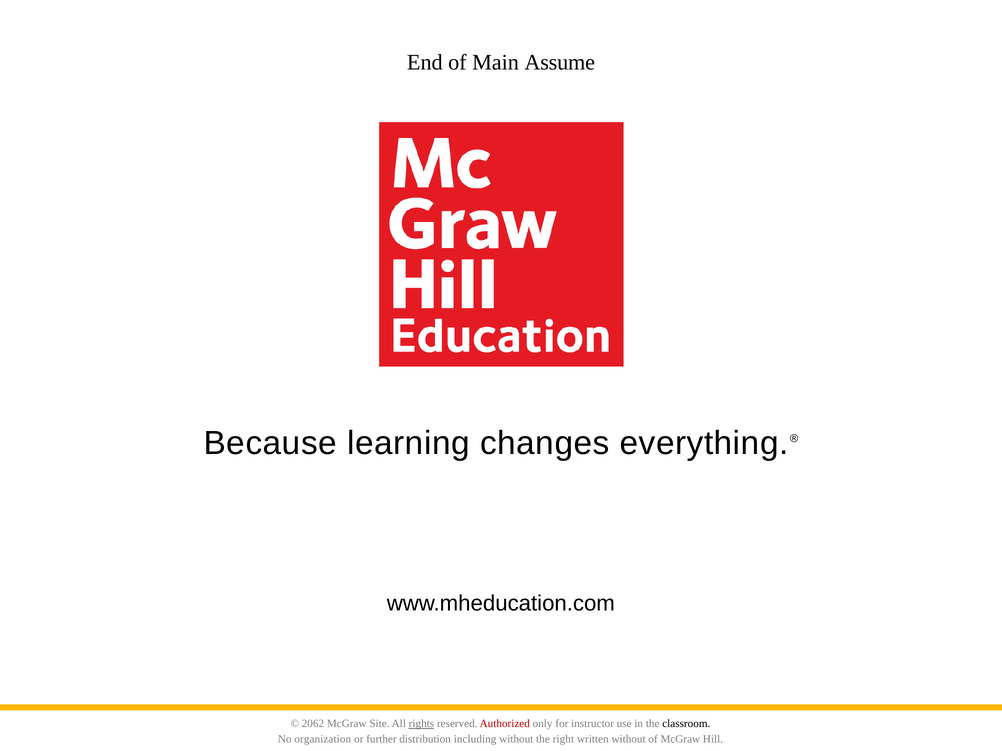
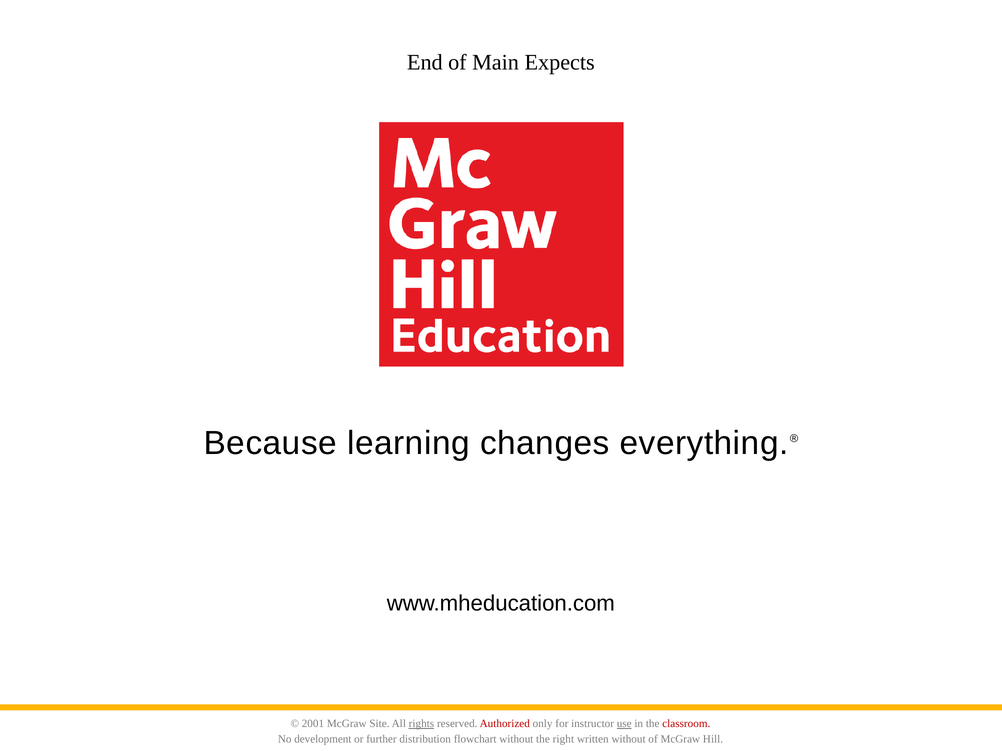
Assume: Assume -> Expects
2062: 2062 -> 2001
use underline: none -> present
classroom colour: black -> red
organization: organization -> development
including: including -> flowchart
